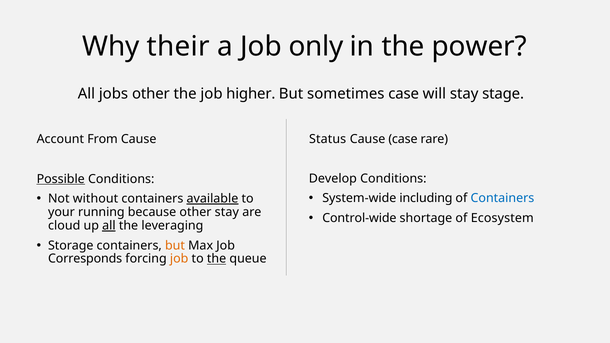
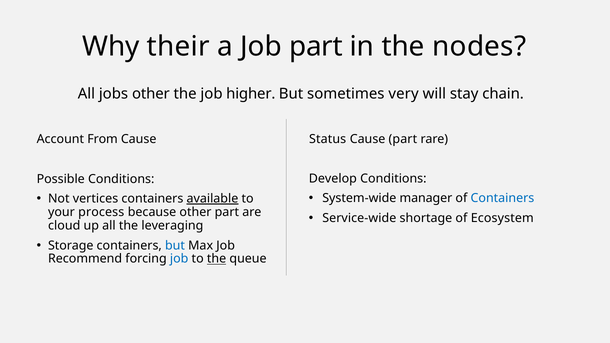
Job only: only -> part
power: power -> nodes
sometimes case: case -> very
stage: stage -> chain
Cause case: case -> part
Possible underline: present -> none
including: including -> manager
without: without -> vertices
running: running -> process
other stay: stay -> part
Control-wide: Control-wide -> Service-wide
all at (109, 226) underline: present -> none
but at (175, 245) colour: orange -> blue
Corresponds: Corresponds -> Recommend
job at (179, 259) colour: orange -> blue
